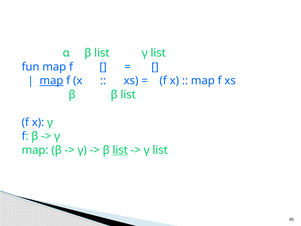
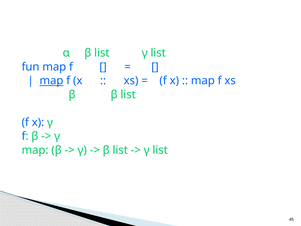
list at (120, 150) underline: present -> none
